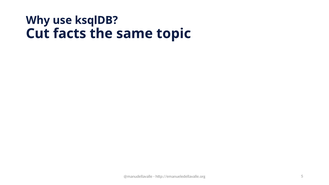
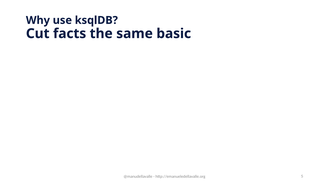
topic: topic -> basic
